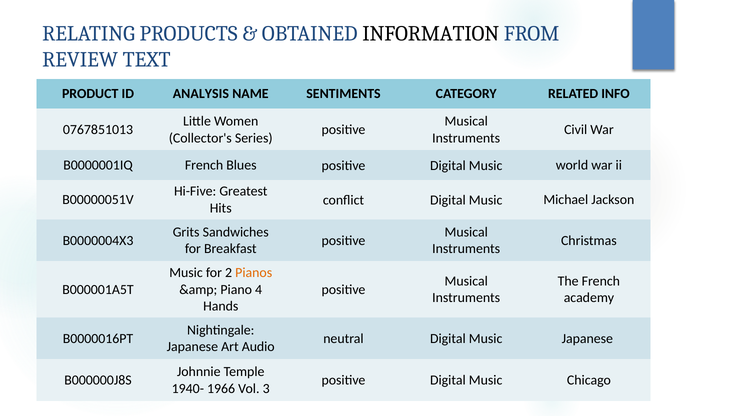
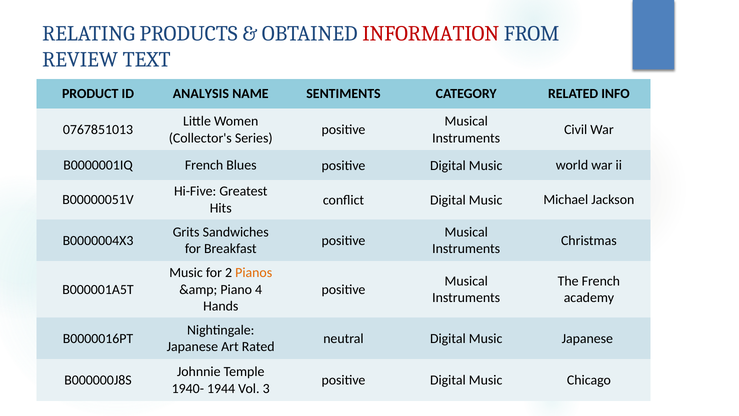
INFORMATION colour: black -> red
Audio: Audio -> Rated
1966: 1966 -> 1944
